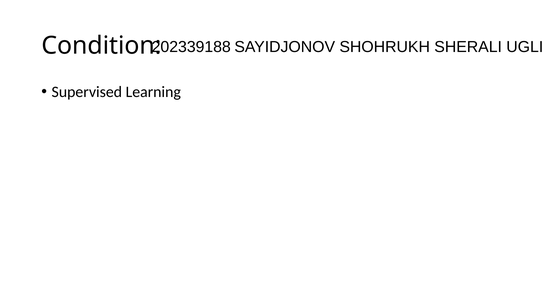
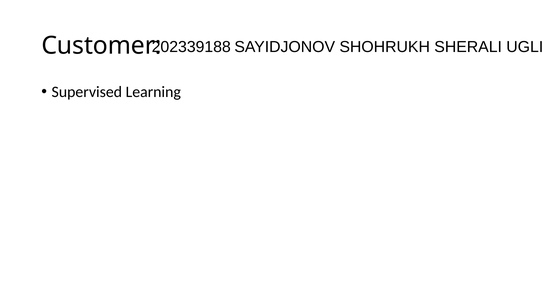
Condition: Condition -> Customer
